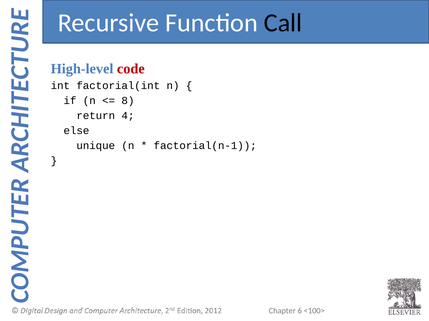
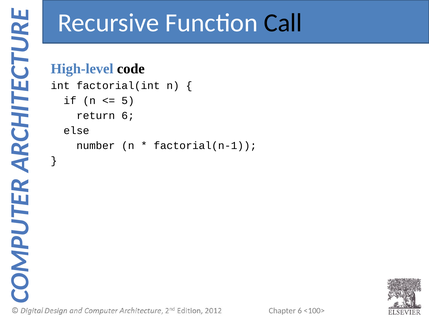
code colour: red -> black
8: 8 -> 5
return 4: 4 -> 6
unique: unique -> number
